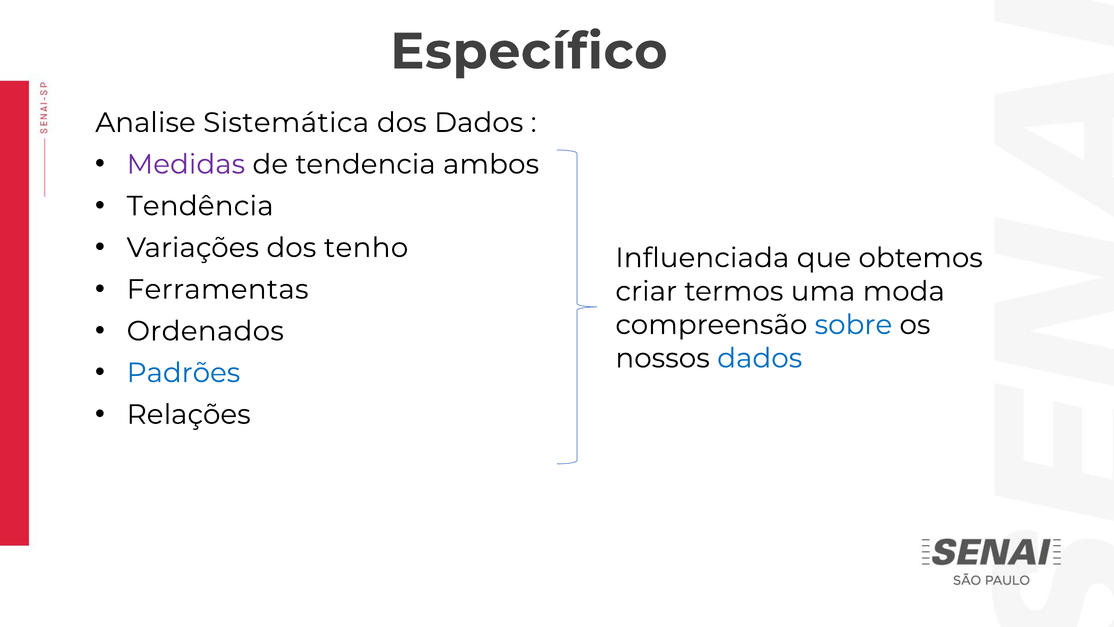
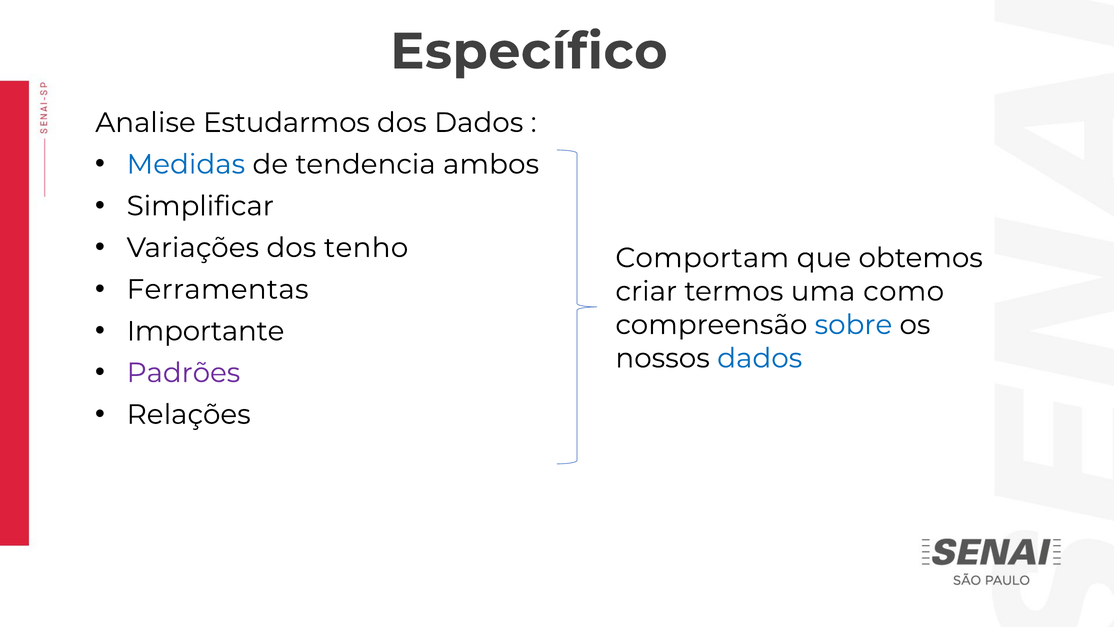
Sistemática: Sistemática -> Estudarmos
Medidas colour: purple -> blue
Tendência: Tendência -> Simplificar
Influenciada: Influenciada -> Comportam
moda: moda -> como
Ordenados: Ordenados -> Importante
Padrões colour: blue -> purple
